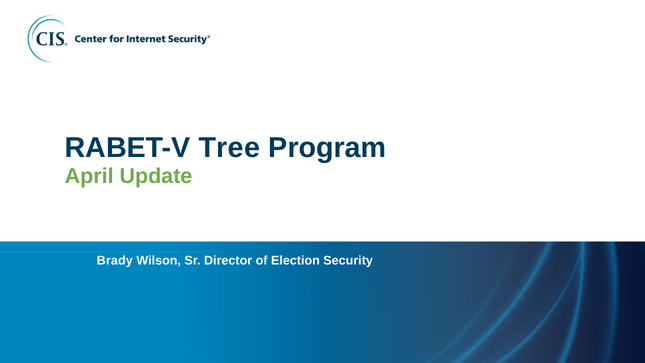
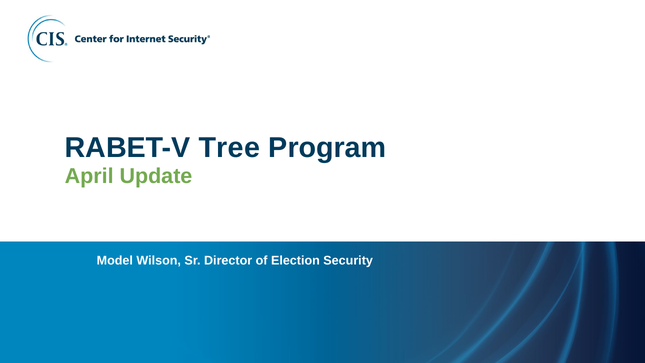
Brady: Brady -> Model
